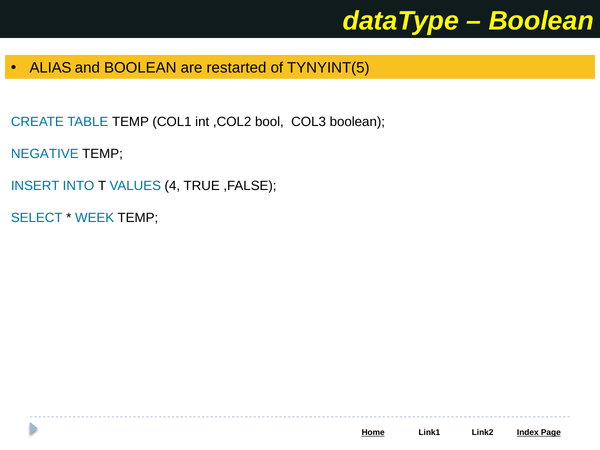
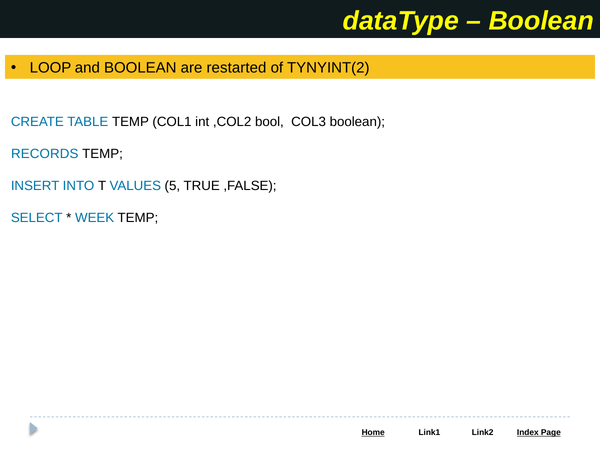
ALIAS: ALIAS -> LOOP
TYNYINT(5: TYNYINT(5 -> TYNYINT(2
NEGATIVE: NEGATIVE -> RECORDS
4: 4 -> 5
